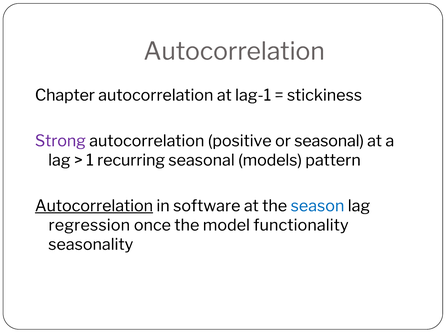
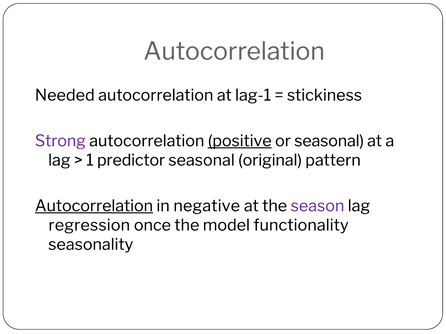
Chapter: Chapter -> Needed
positive underline: none -> present
recurring: recurring -> predictor
models: models -> original
software: software -> negative
season colour: blue -> purple
